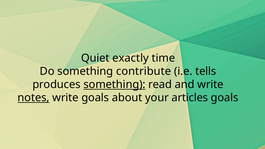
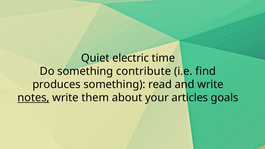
exactly: exactly -> electric
tells: tells -> find
something at (114, 85) underline: present -> none
write goals: goals -> them
